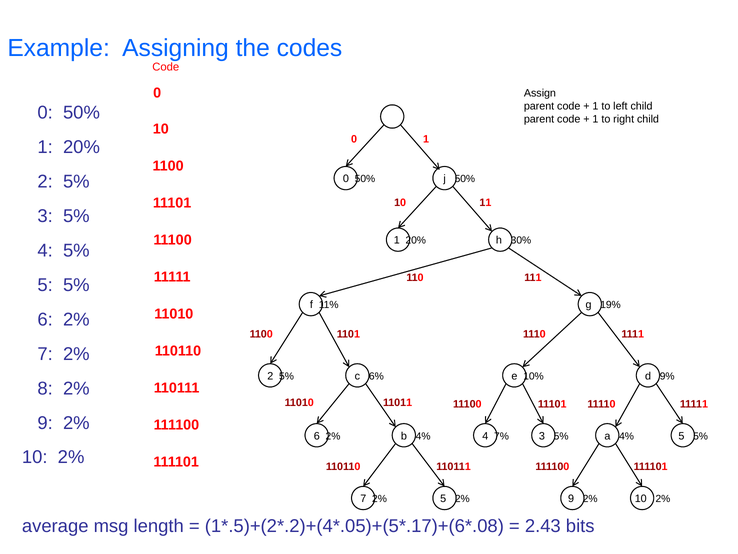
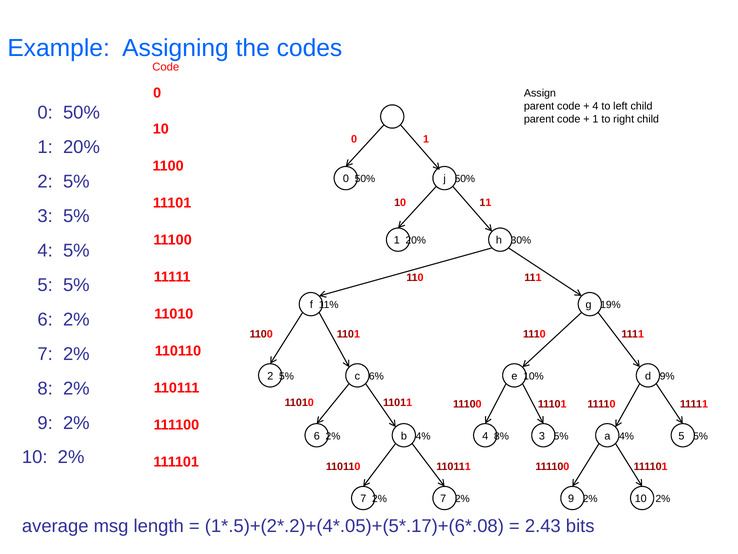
1 at (595, 106): 1 -> 4
7%: 7% -> 8%
7 2% 5: 5 -> 7
